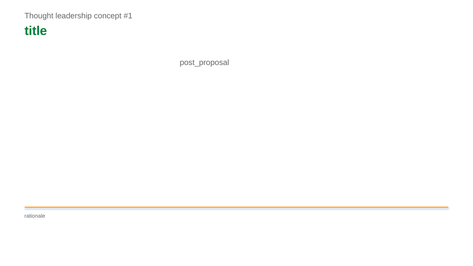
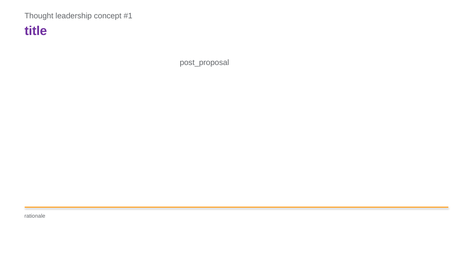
title colour: green -> purple
